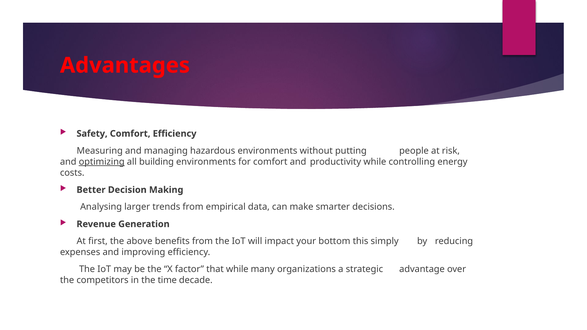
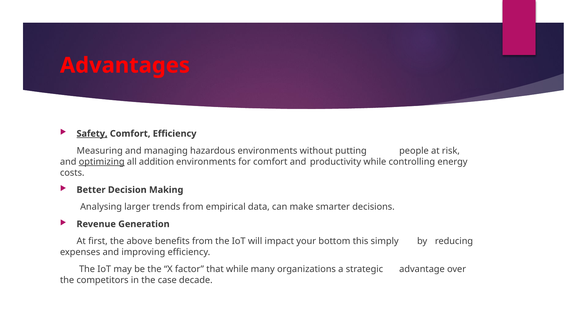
Safety underline: none -> present
building: building -> addition
time: time -> case
